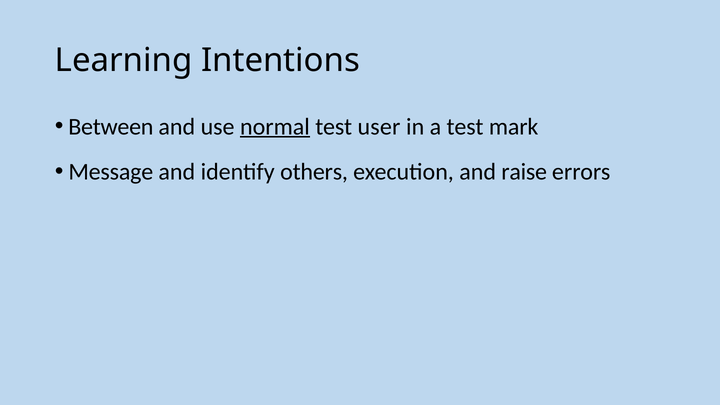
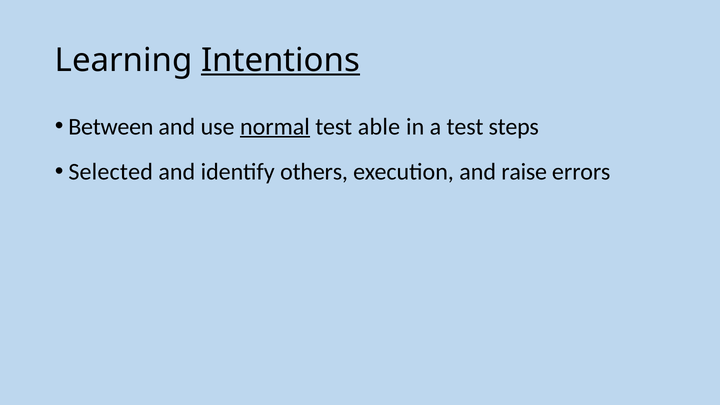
Intentions underline: none -> present
user: user -> able
mark: mark -> steps
Message: Message -> Selected
